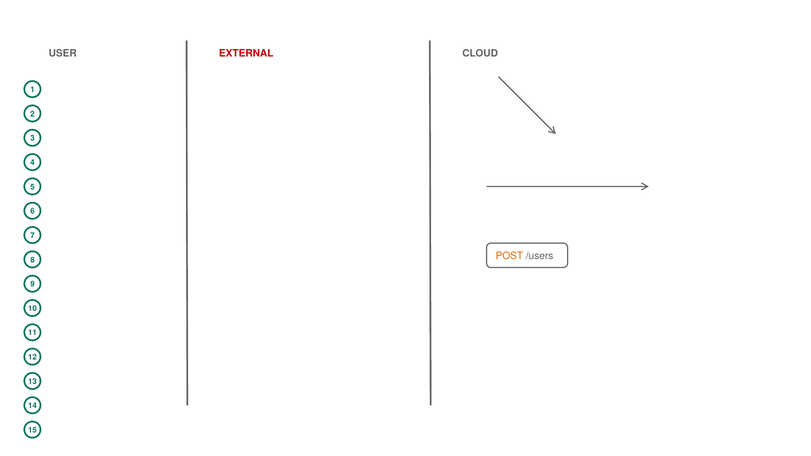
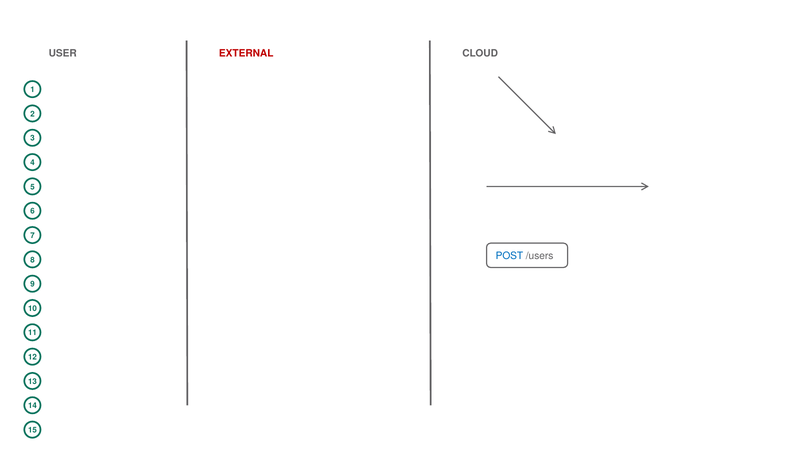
POST colour: orange -> blue
